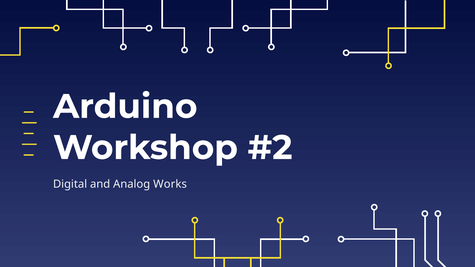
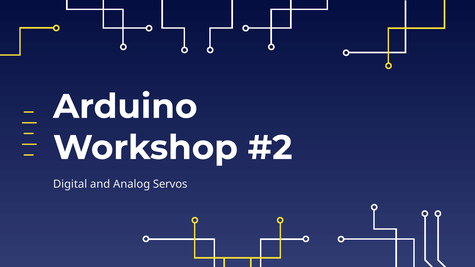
Works: Works -> Servos
